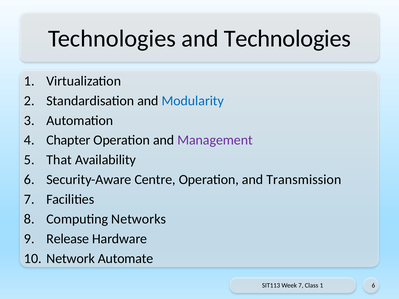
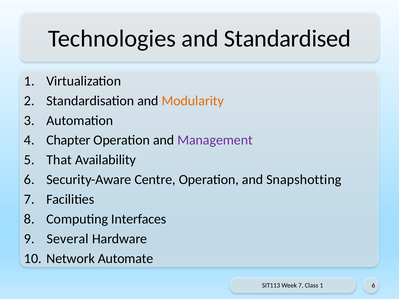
and Technologies: Technologies -> Standardised
Modularity colour: blue -> orange
Transmission: Transmission -> Snapshotting
Networks: Networks -> Interfaces
Release: Release -> Several
